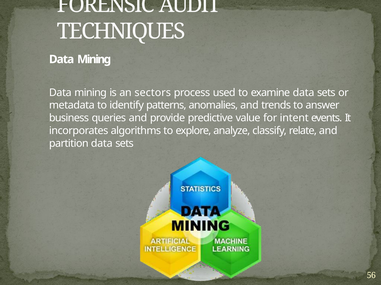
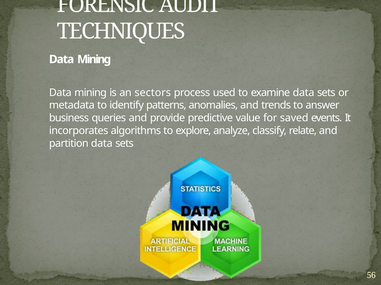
intent: intent -> saved
